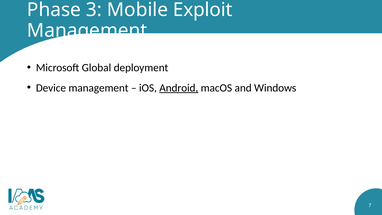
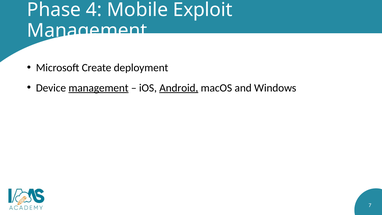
3: 3 -> 4
Global: Global -> Create
management at (99, 88) underline: none -> present
